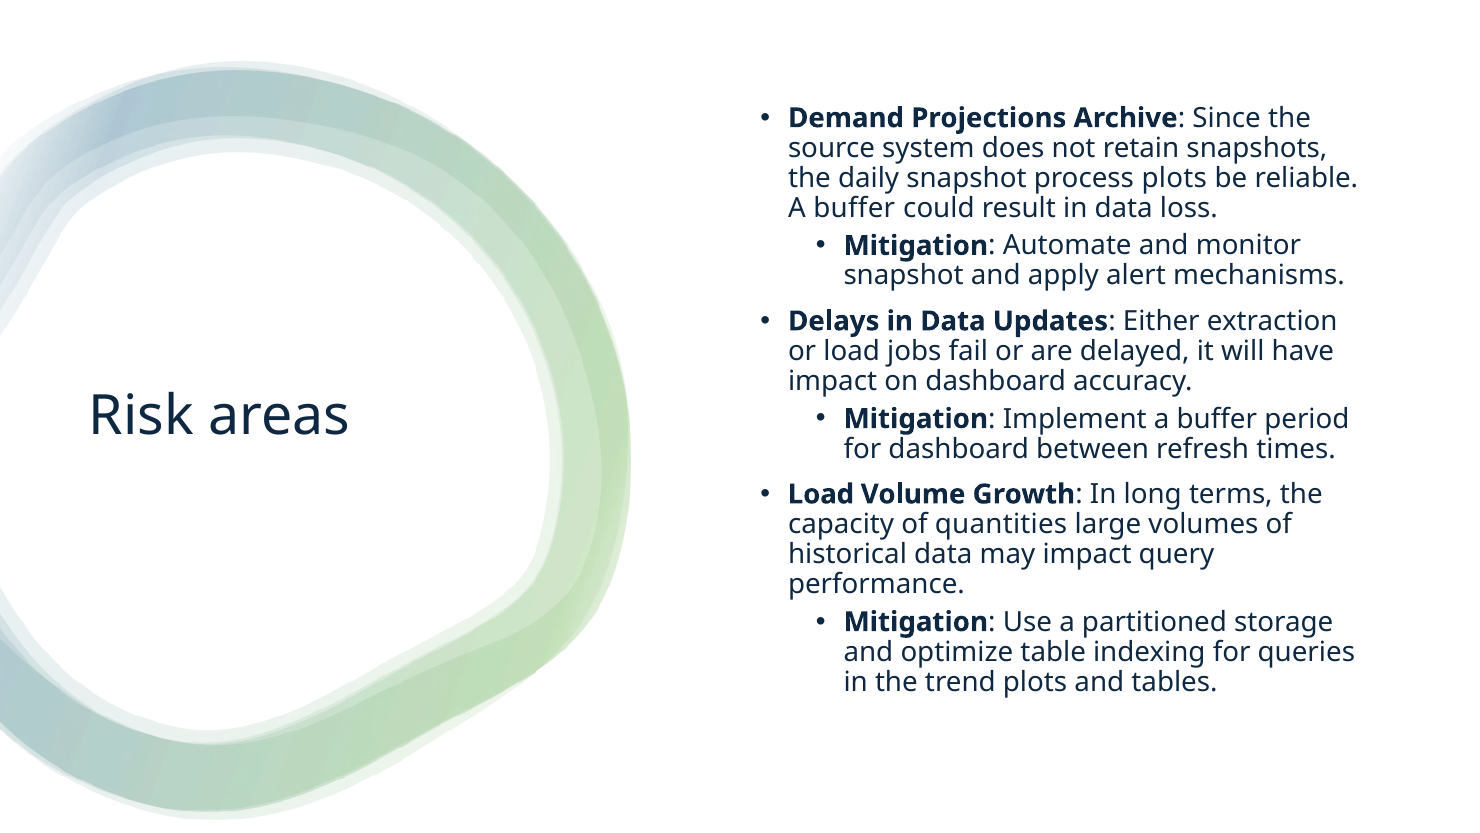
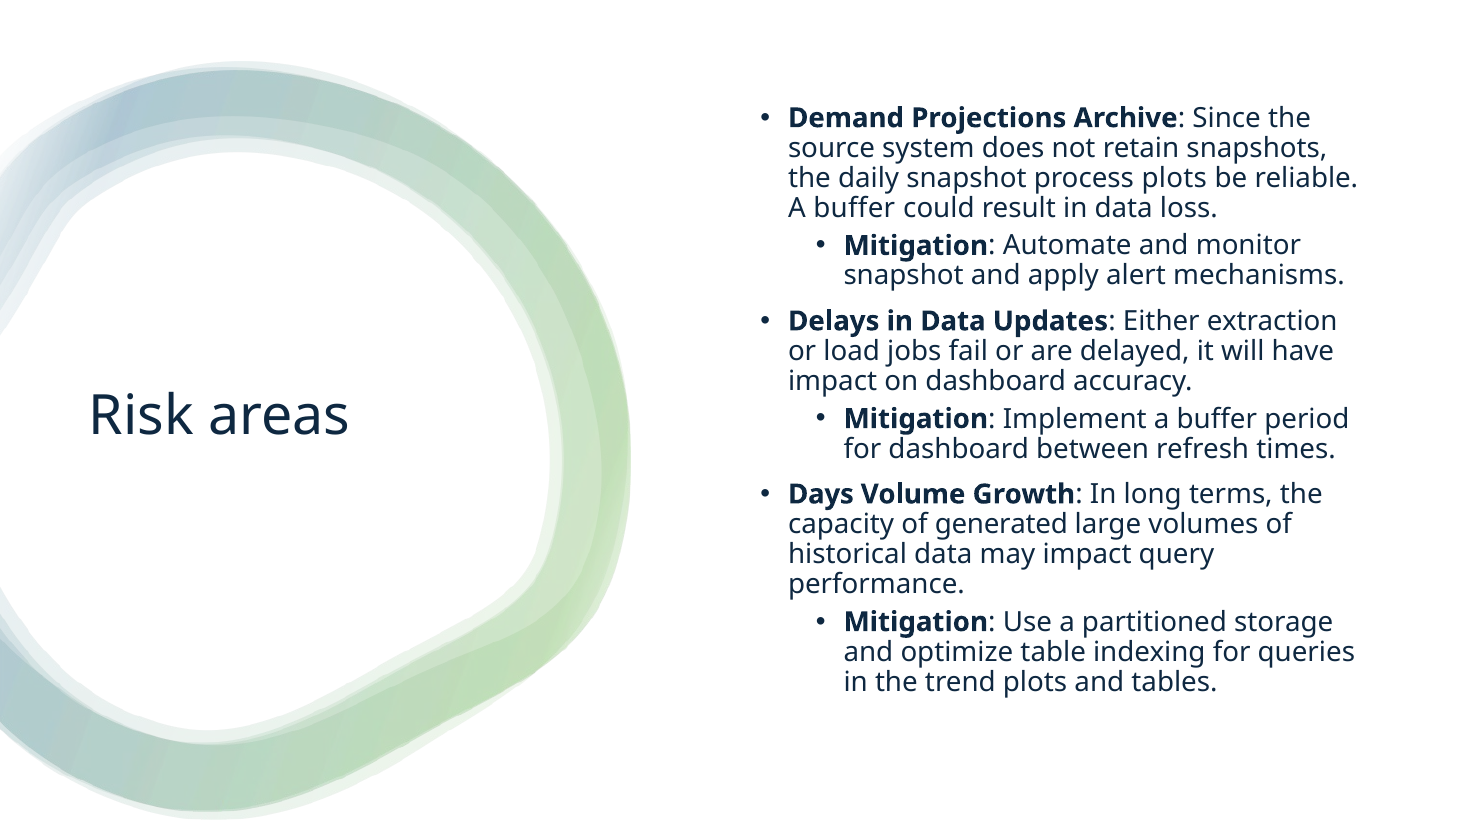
Load at (821, 494): Load -> Days
quantities: quantities -> generated
